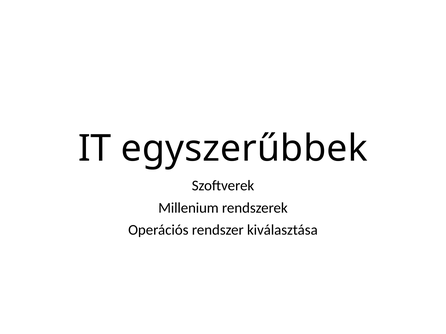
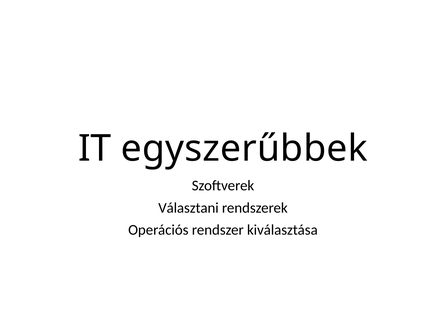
Millenium: Millenium -> Választani
